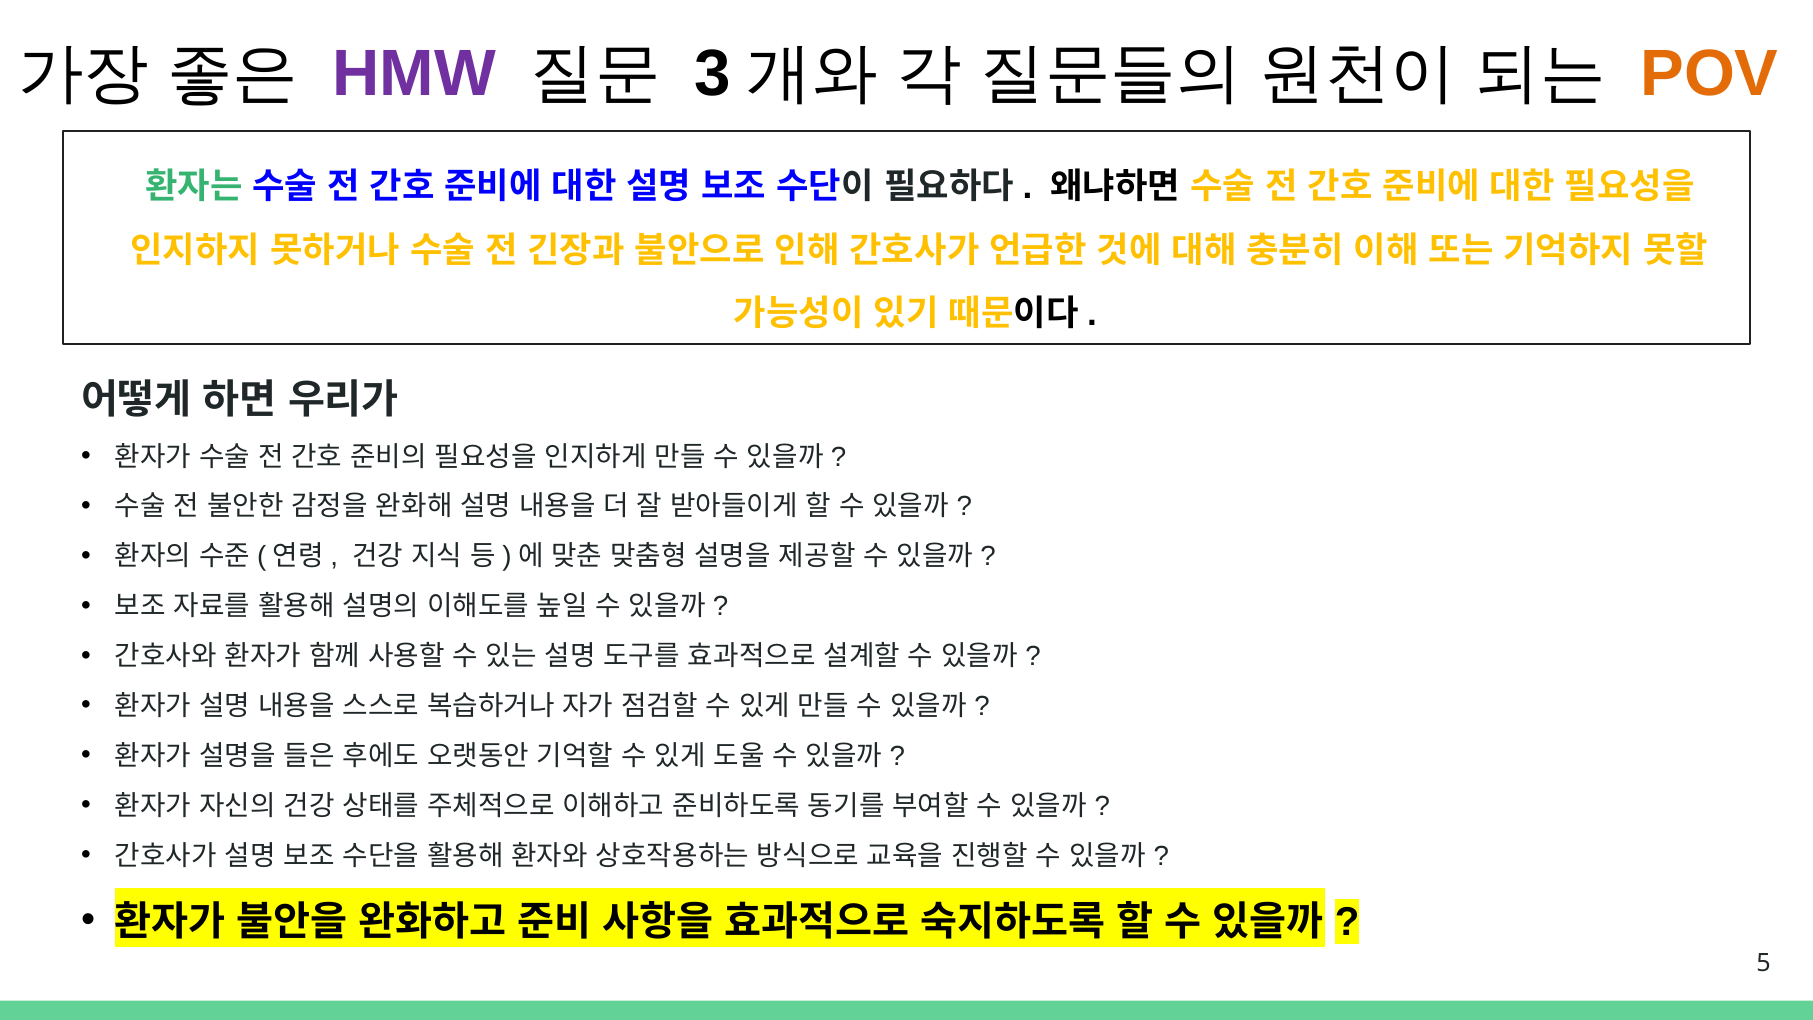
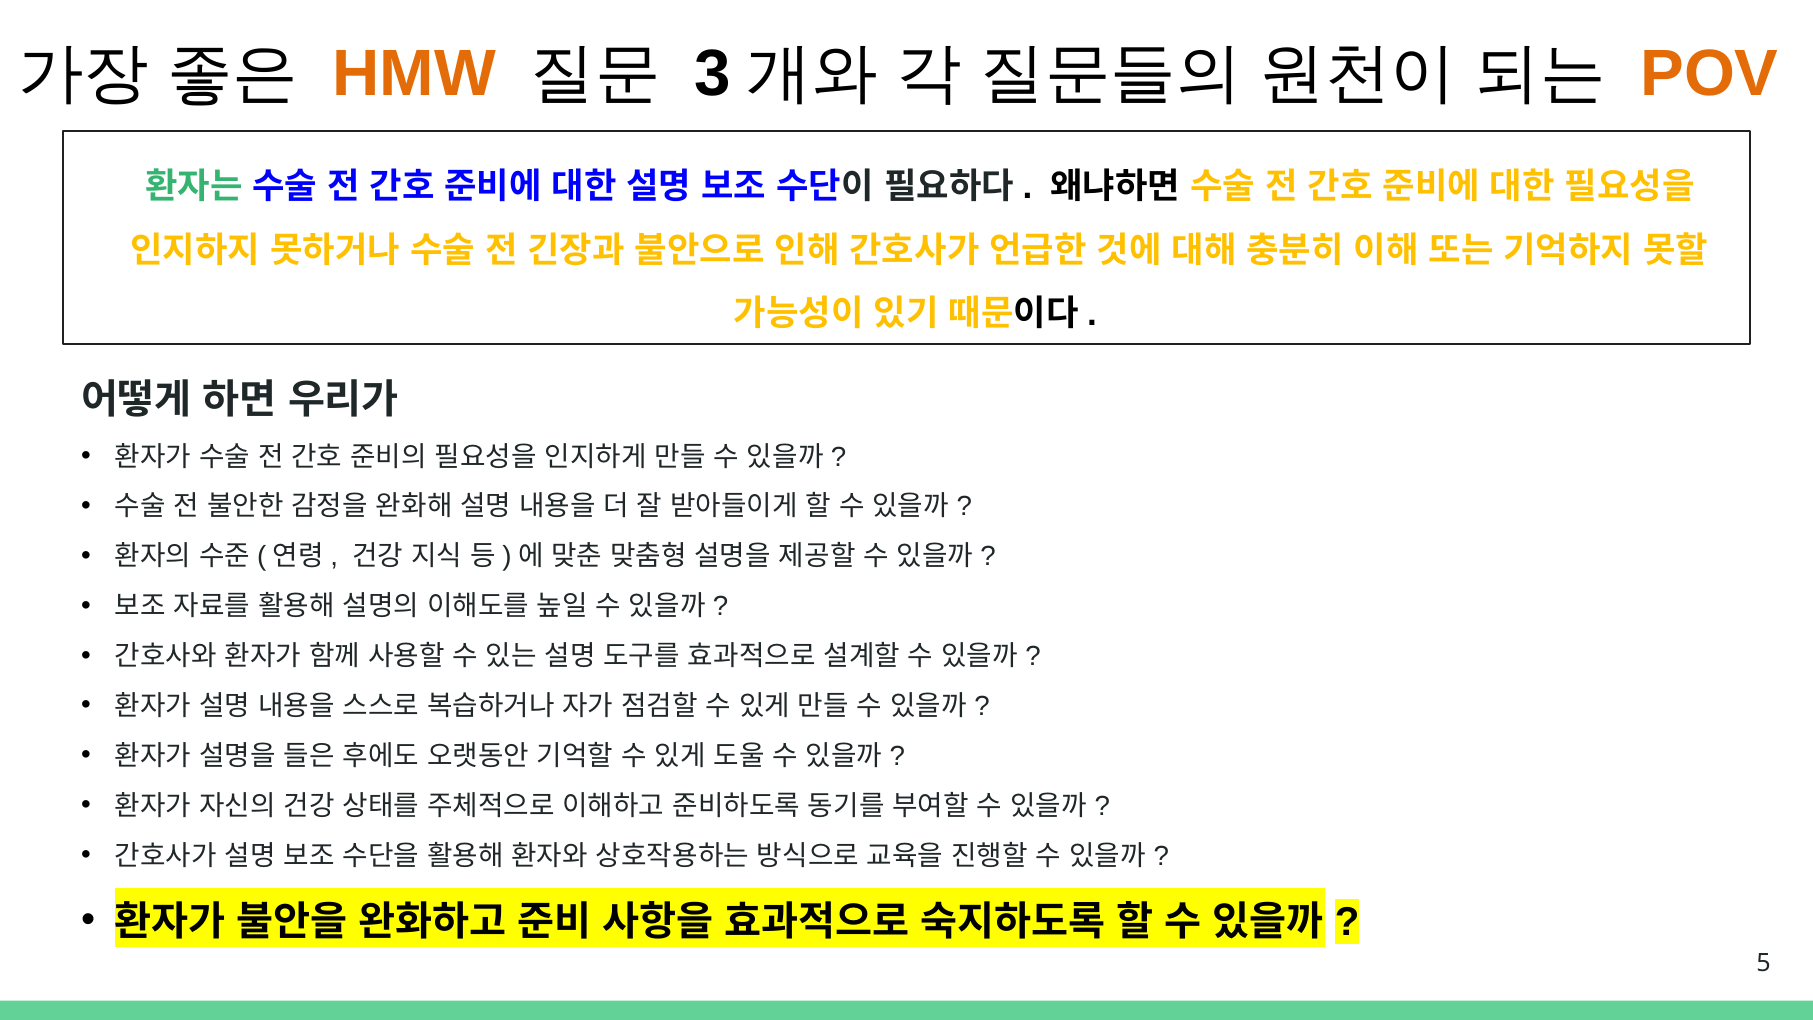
HMW colour: purple -> orange
